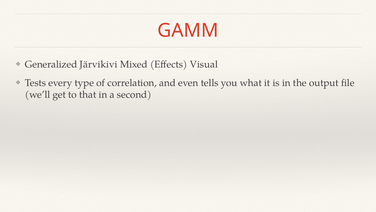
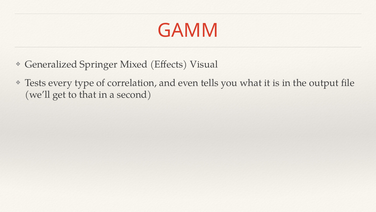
Järvikivi: Järvikivi -> Springer
